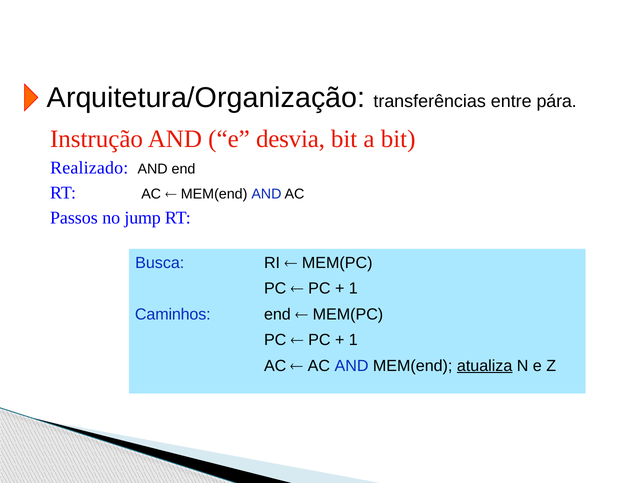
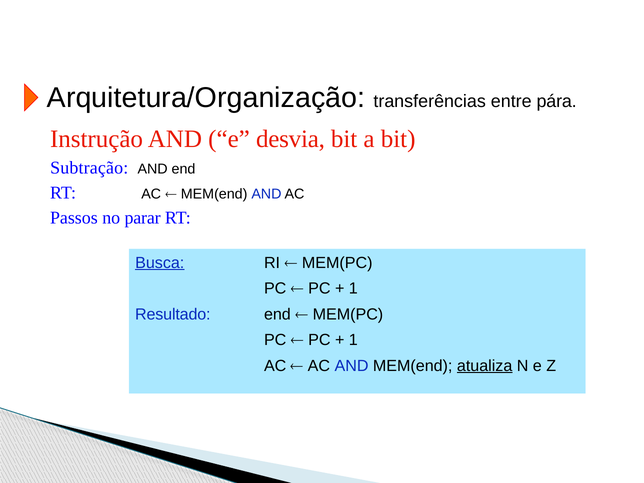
Realizado: Realizado -> Subtração
jump: jump -> parar
Busca underline: none -> present
Caminhos: Caminhos -> Resultado
